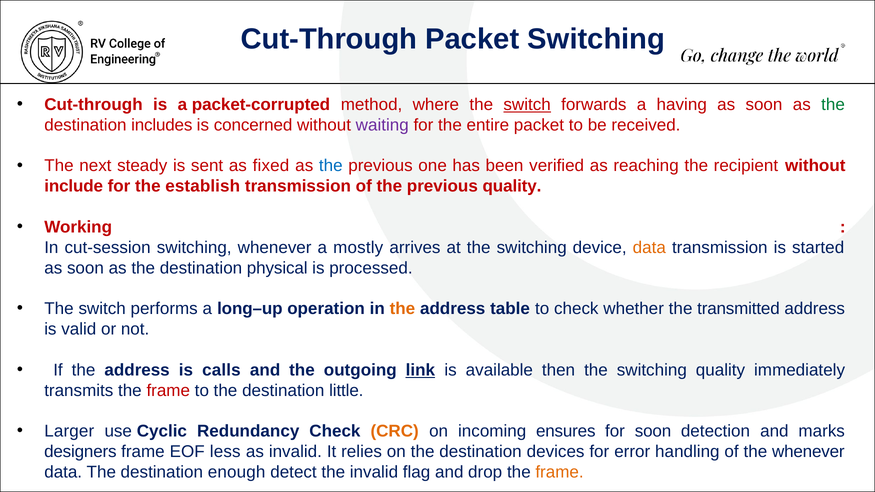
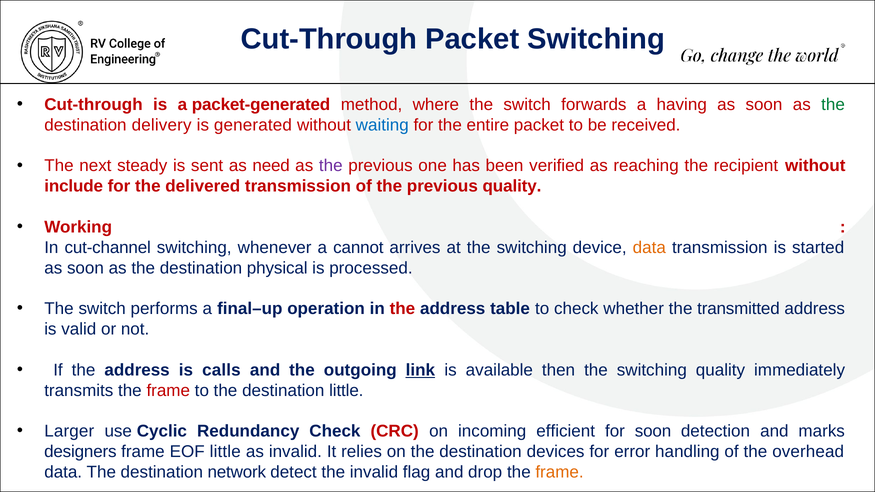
packet-corrupted: packet-corrupted -> packet-generated
switch at (527, 105) underline: present -> none
includes: includes -> delivery
concerned: concerned -> generated
waiting colour: purple -> blue
fixed: fixed -> need
the at (331, 166) colour: blue -> purple
establish: establish -> delivered
cut-session: cut-session -> cut-channel
mostly: mostly -> cannot
long–up: long–up -> final–up
the at (402, 309) colour: orange -> red
CRC colour: orange -> red
ensures: ensures -> efficient
EOF less: less -> little
the whenever: whenever -> overhead
enough: enough -> network
